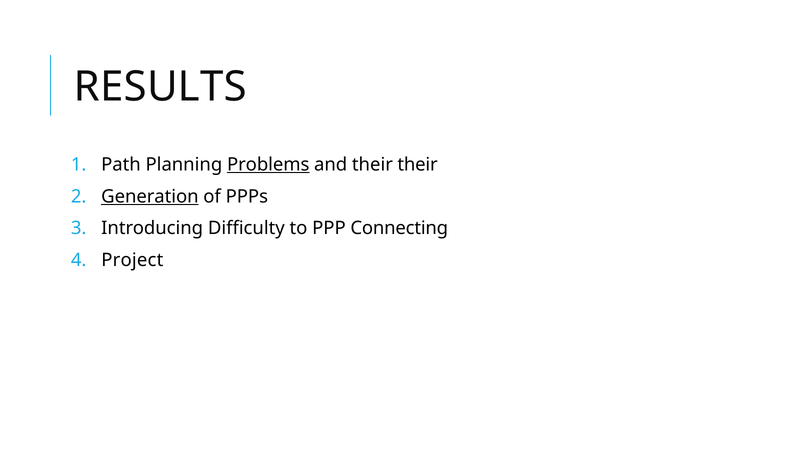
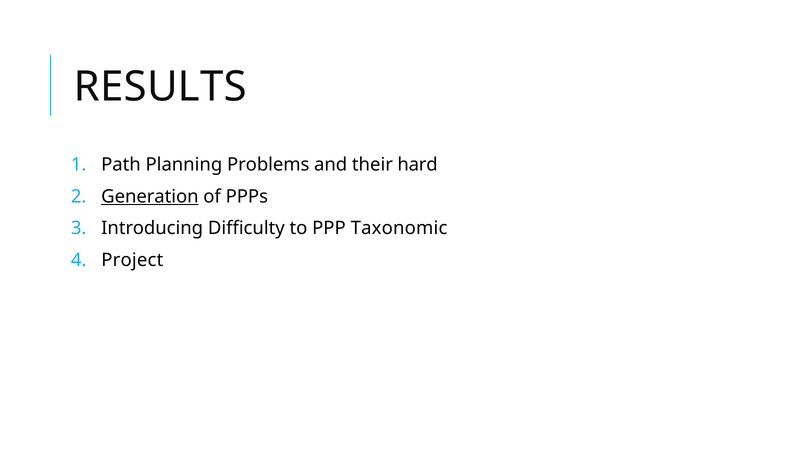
Problems underline: present -> none
their their: their -> hard
Connecting: Connecting -> Taxonomic
